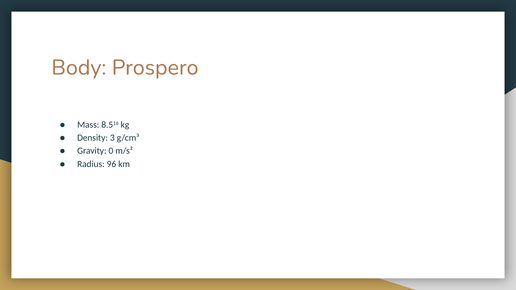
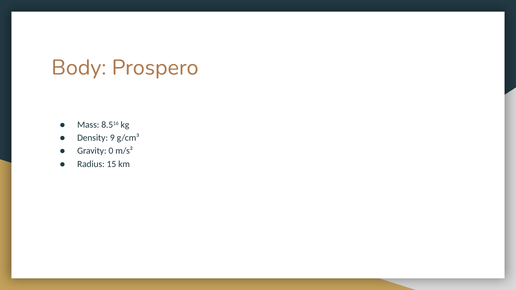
3: 3 -> 9
96: 96 -> 15
